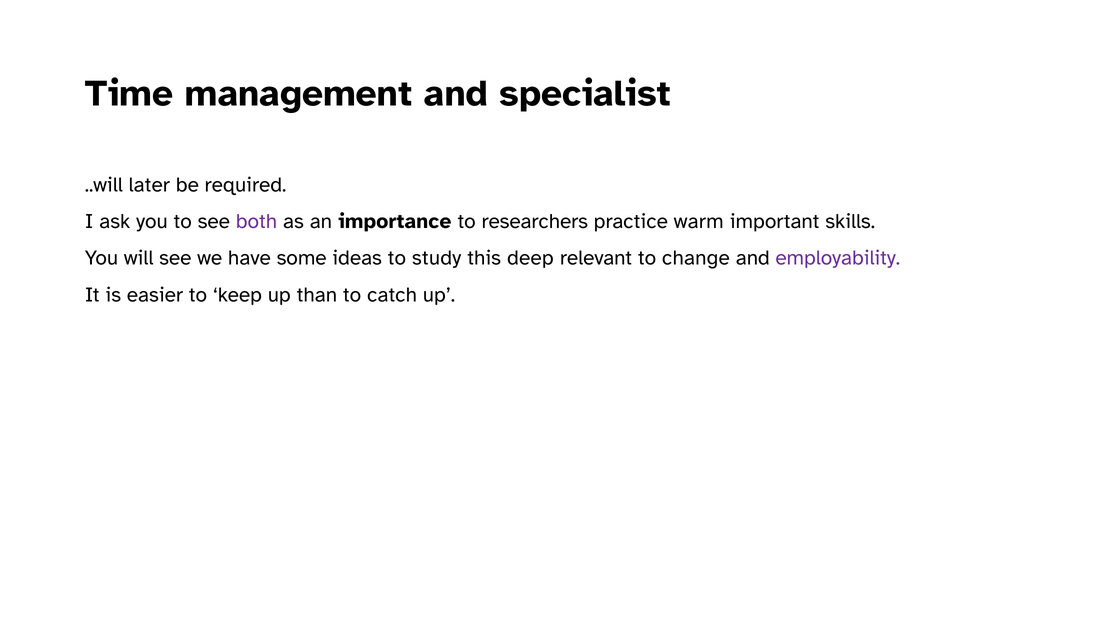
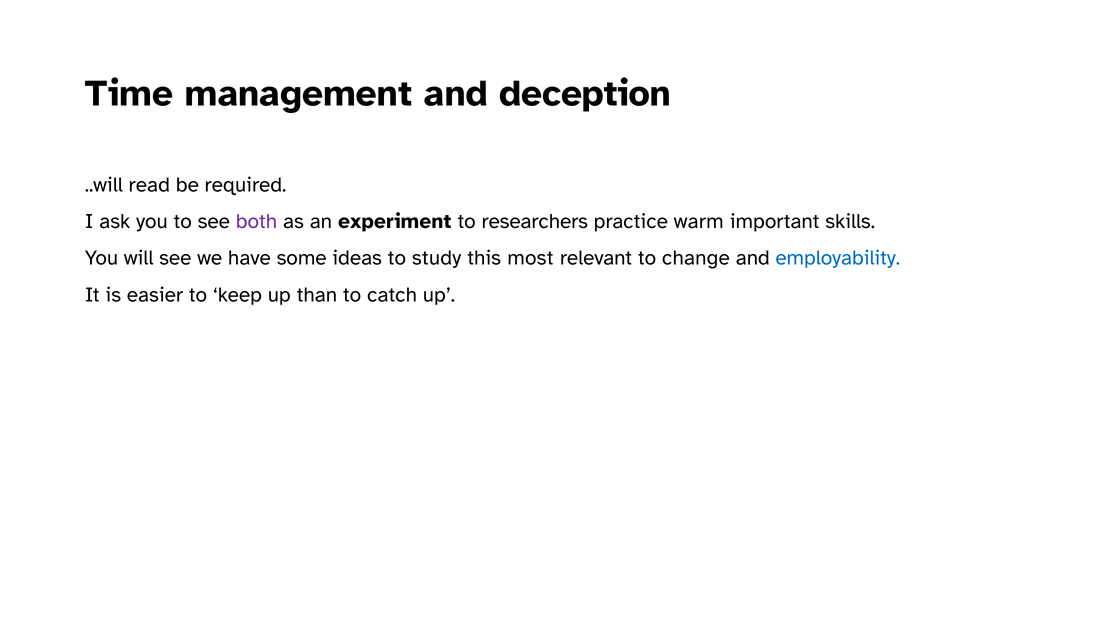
specialist: specialist -> deception
later: later -> read
importance: importance -> experiment
deep: deep -> most
employability colour: purple -> blue
